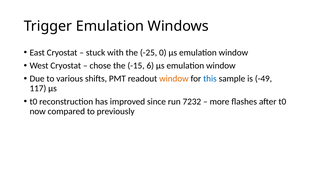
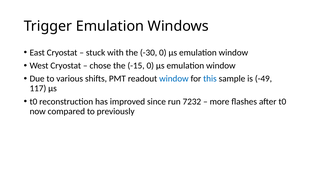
-25: -25 -> -30
-15 6: 6 -> 0
window at (174, 79) colour: orange -> blue
